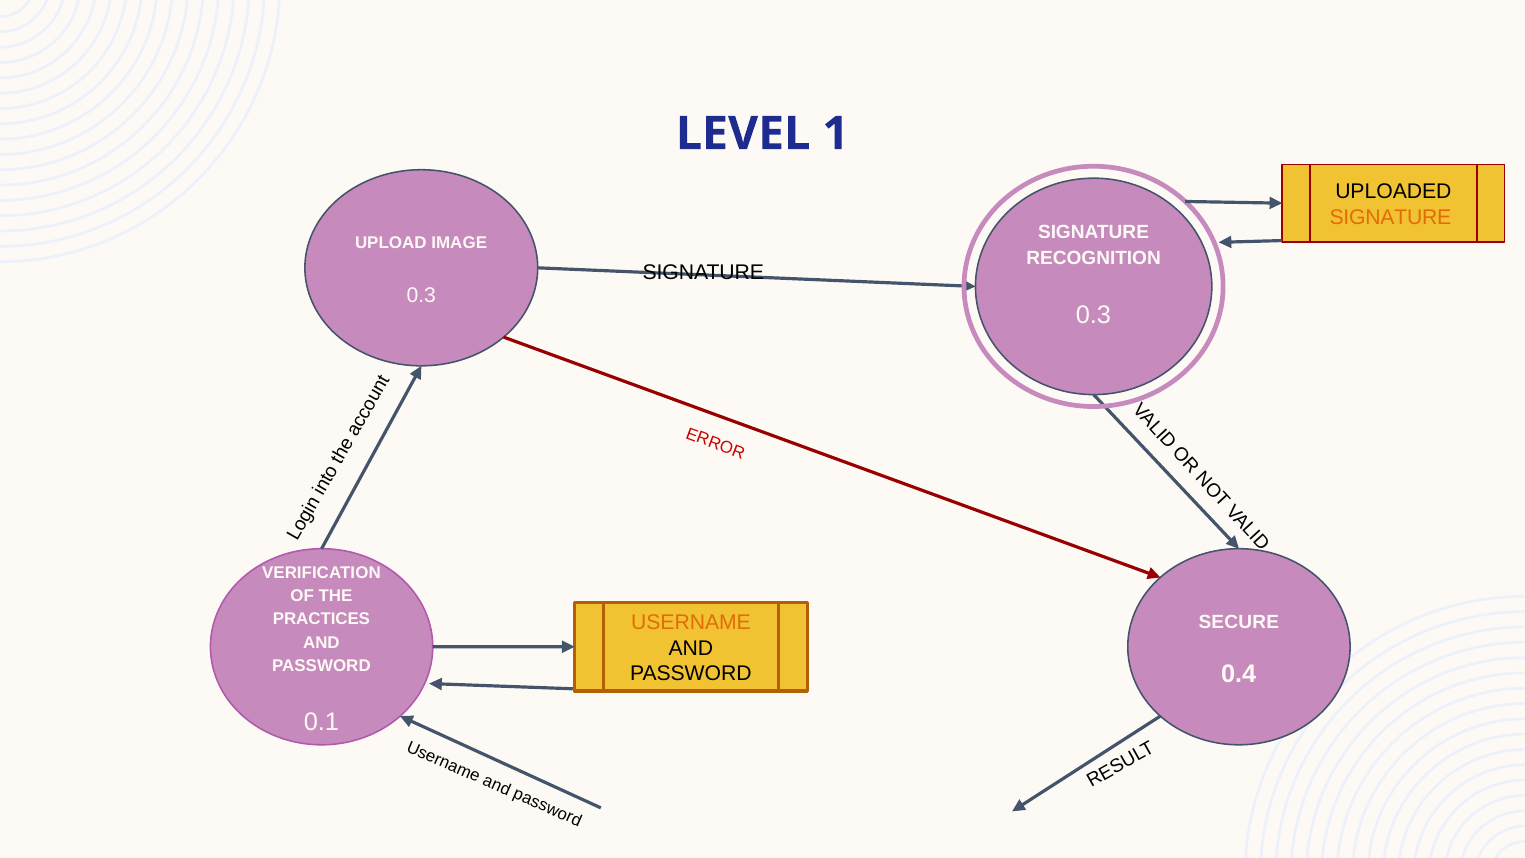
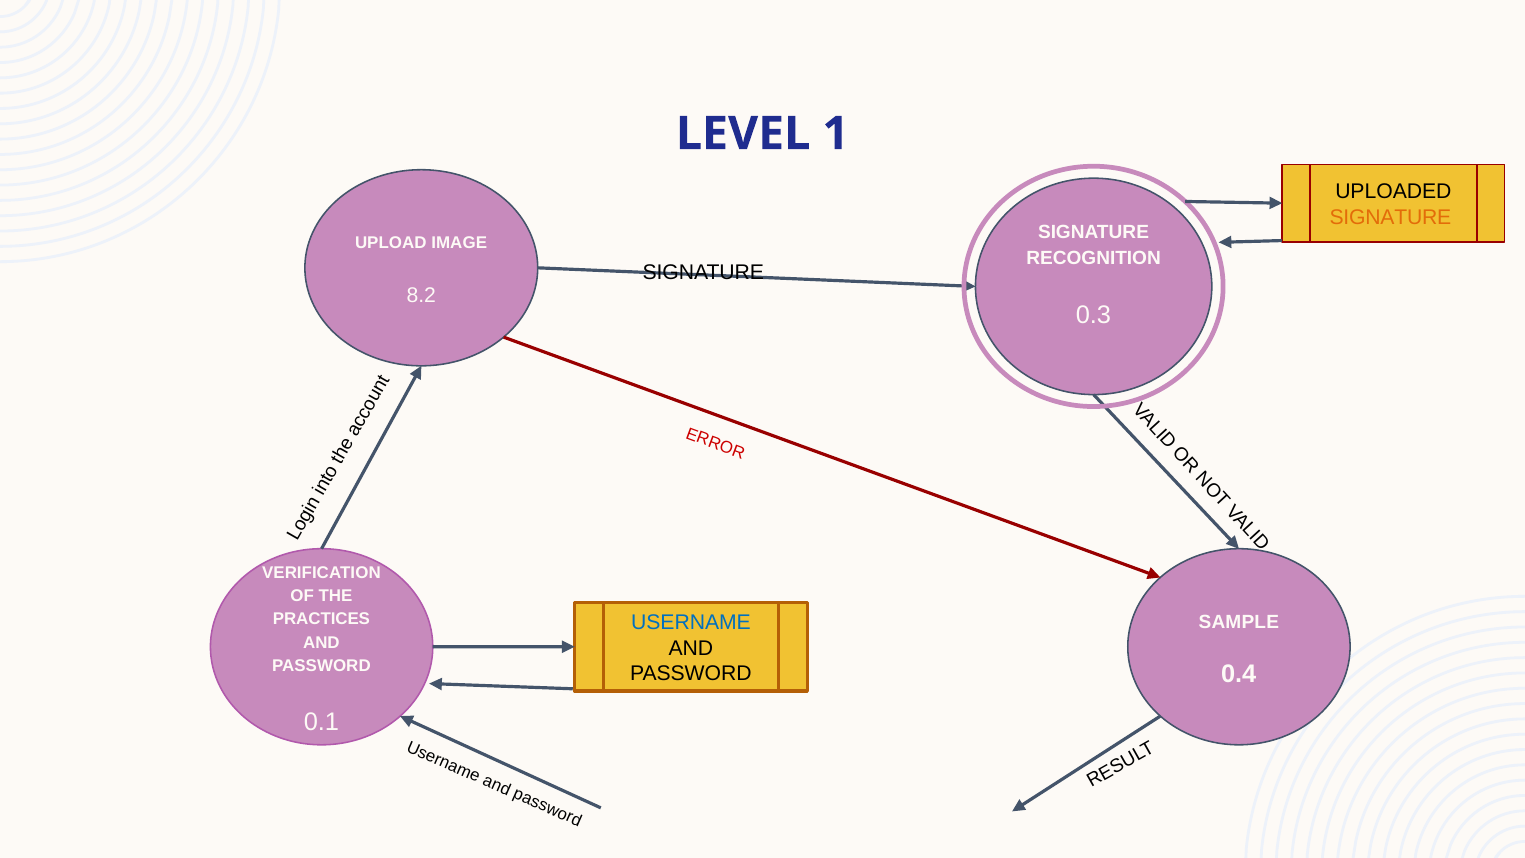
0.3 at (421, 295): 0.3 -> 8.2
USERNAME colour: orange -> blue
SECURE: SECURE -> SAMPLE
